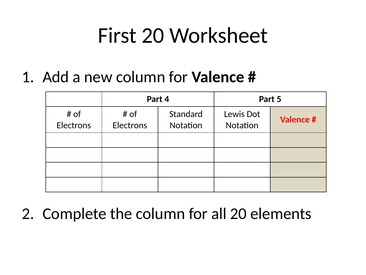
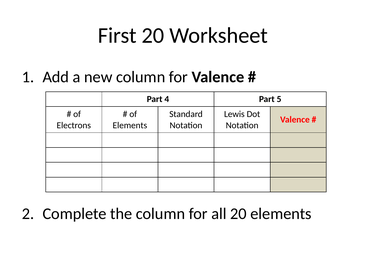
Electrons at (130, 125): Electrons -> Elements
